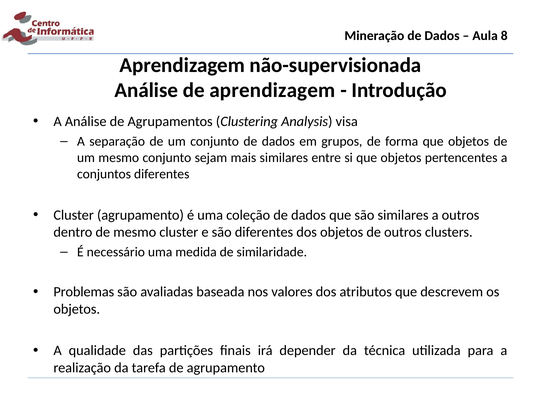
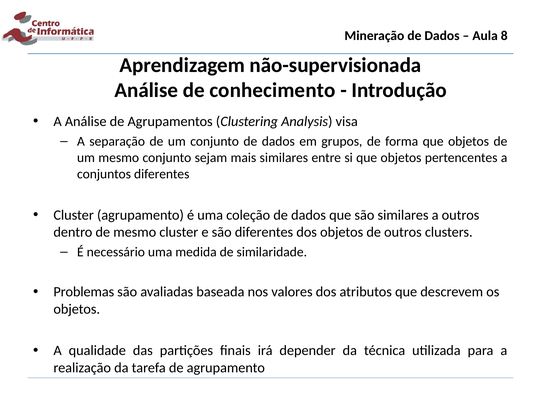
de aprendizagem: aprendizagem -> conhecimento
